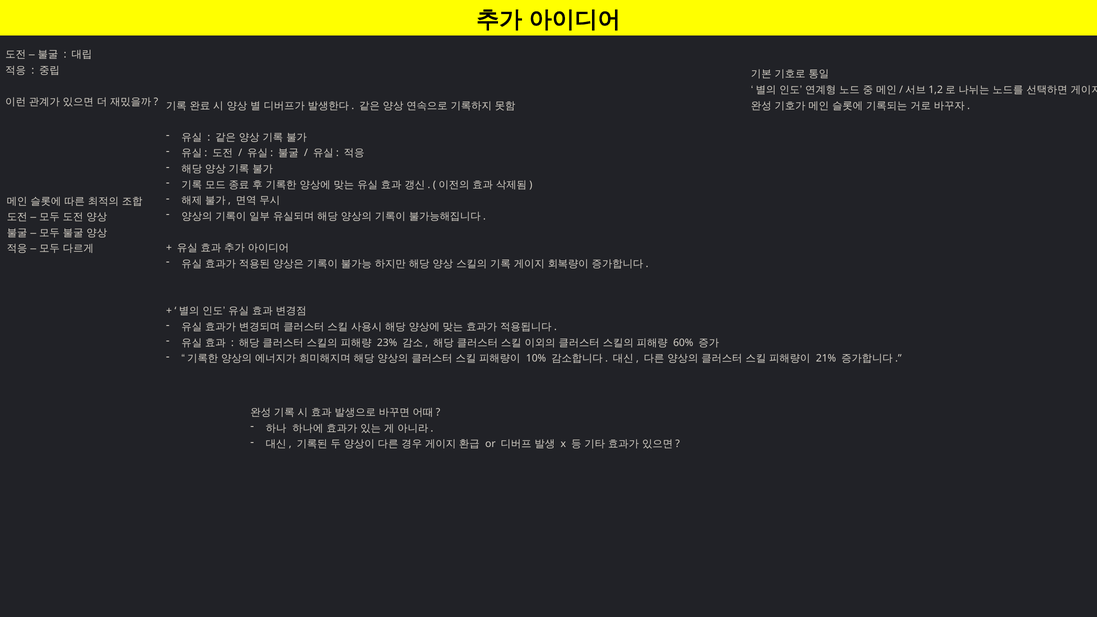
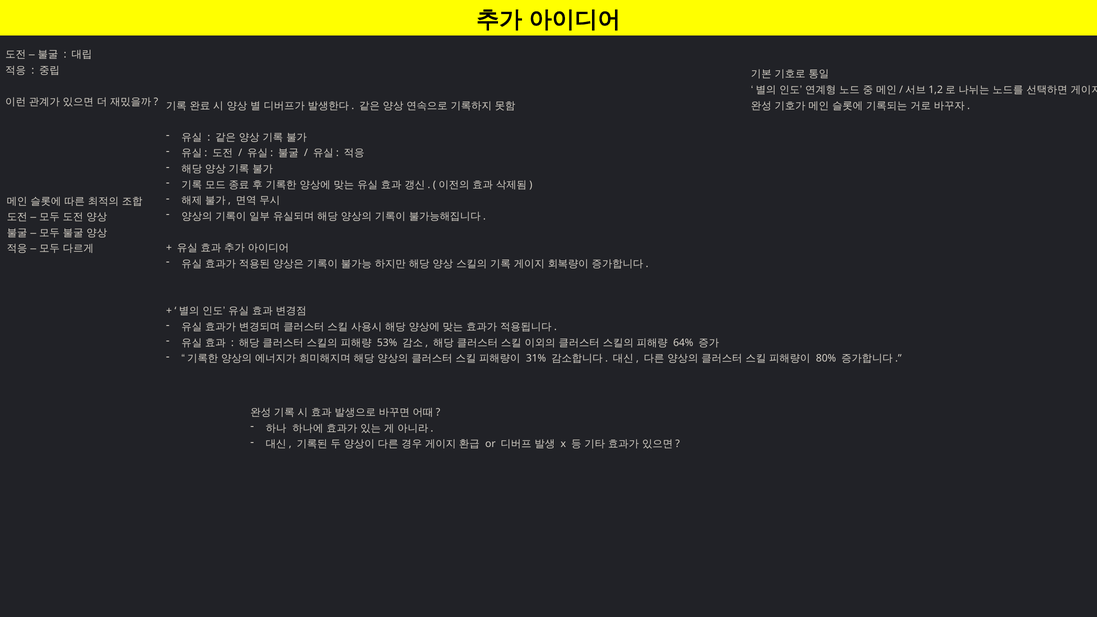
23%: 23% -> 53%
60%: 60% -> 64%
10%: 10% -> 31%
21%: 21% -> 80%
